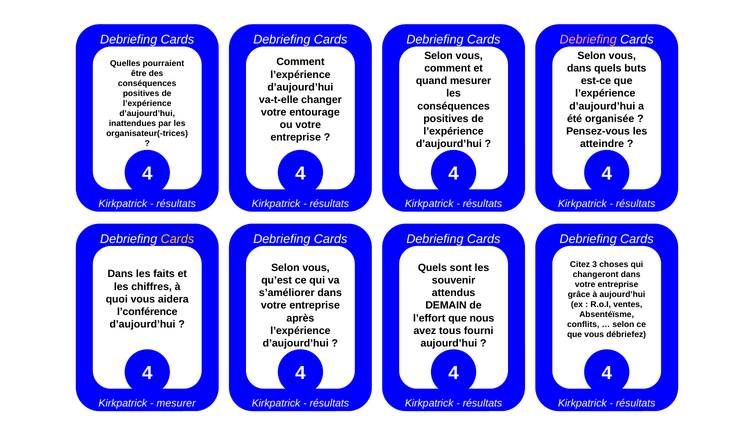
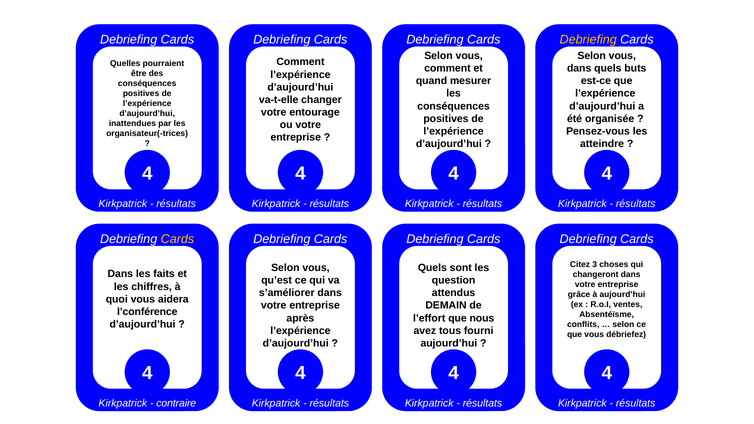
Debriefing at (588, 40) colour: pink -> yellow
souvenir: souvenir -> question
mesurer at (176, 404): mesurer -> contraire
